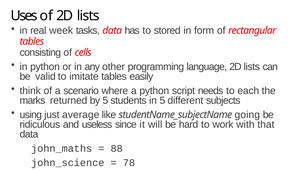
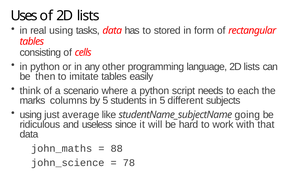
real week: week -> using
valid: valid -> then
returned: returned -> columns
